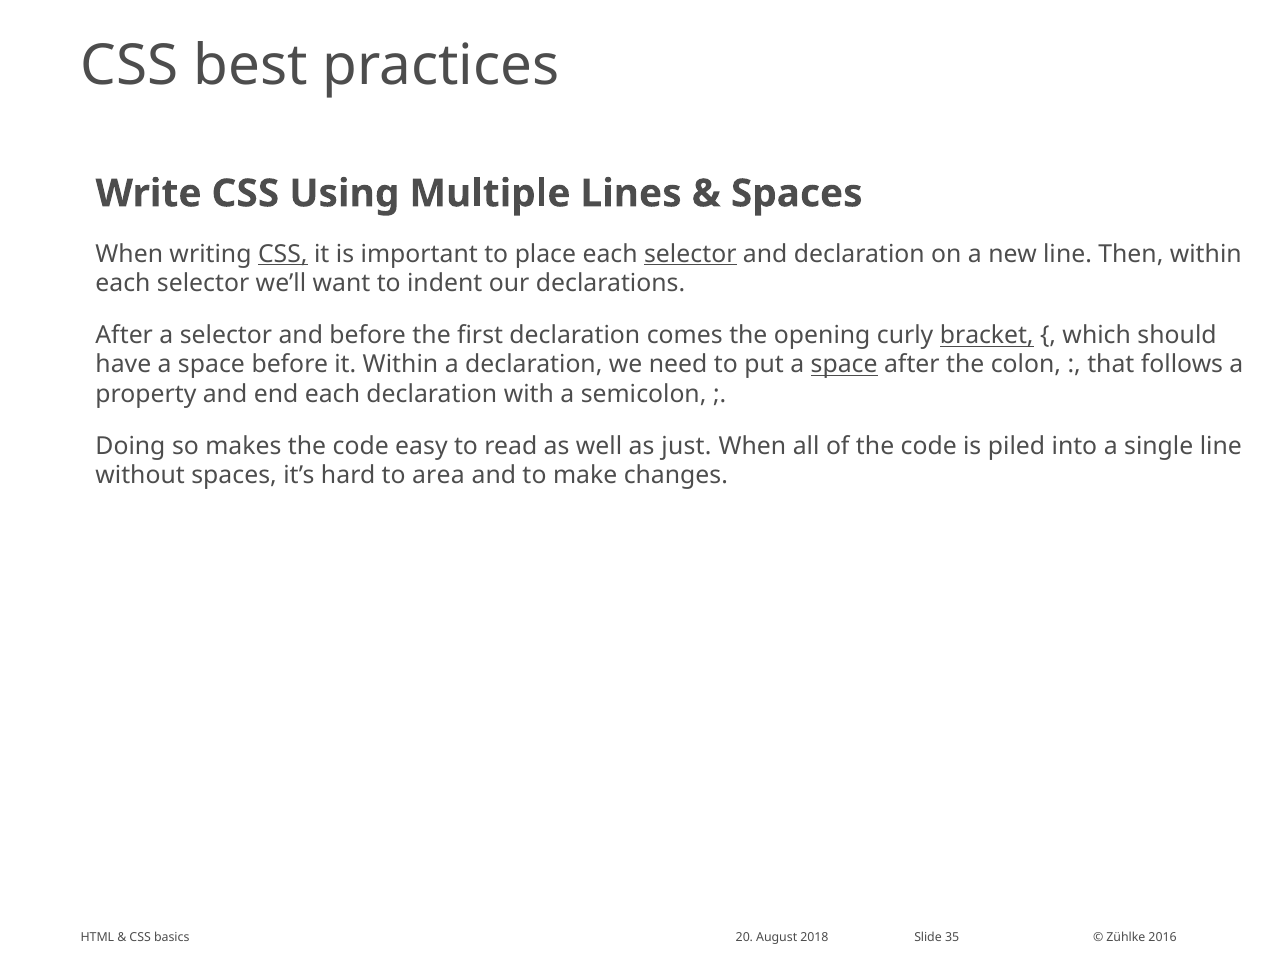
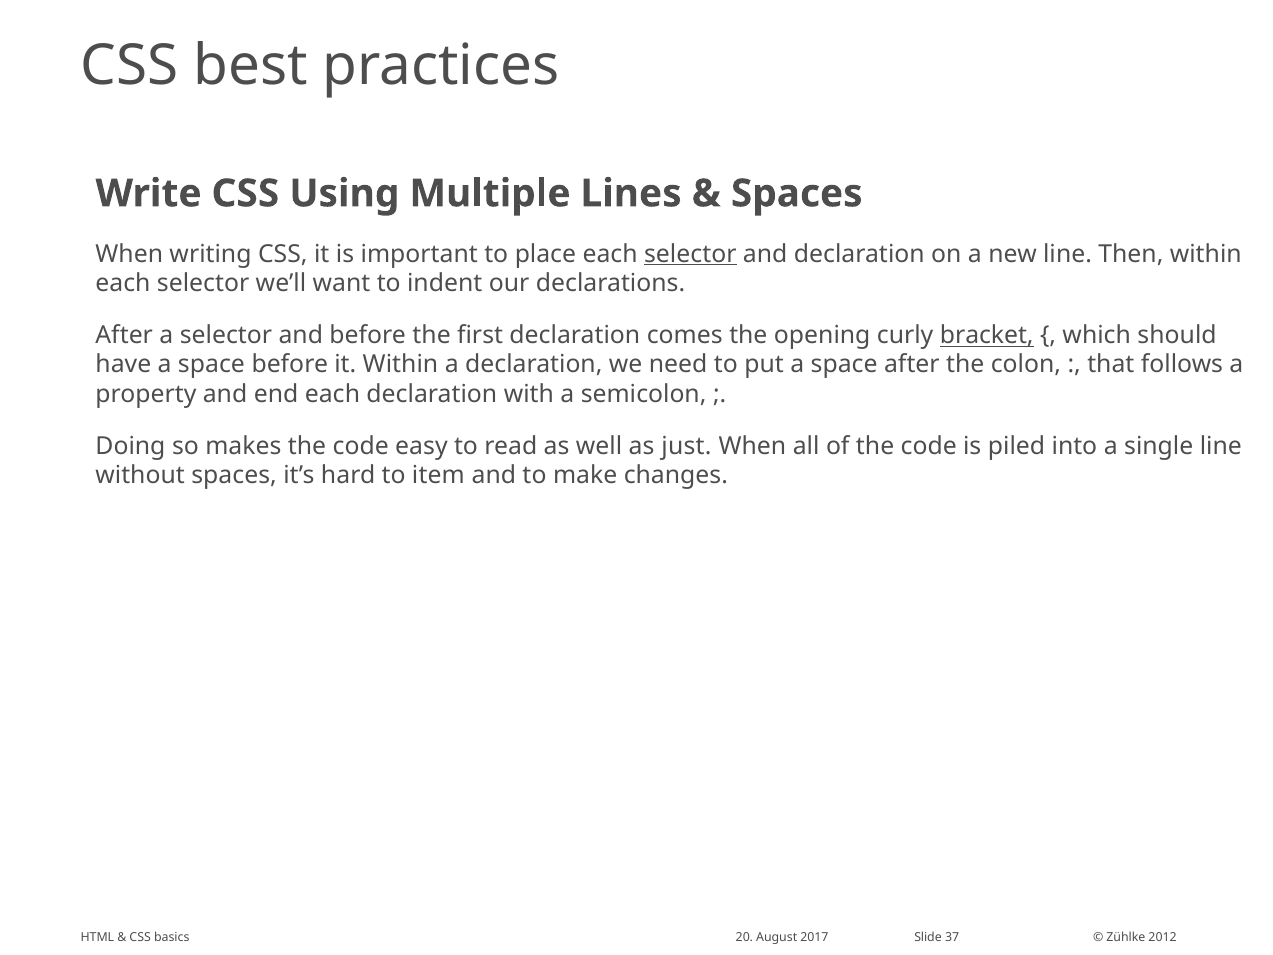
CSS at (283, 254) underline: present -> none
space at (844, 365) underline: present -> none
area: area -> item
2018: 2018 -> 2017
35: 35 -> 37
2016: 2016 -> 2012
